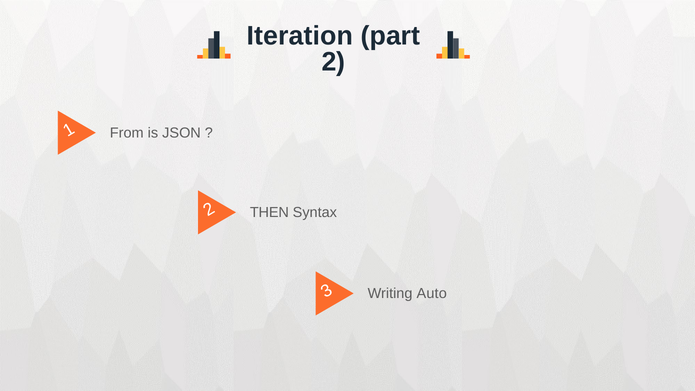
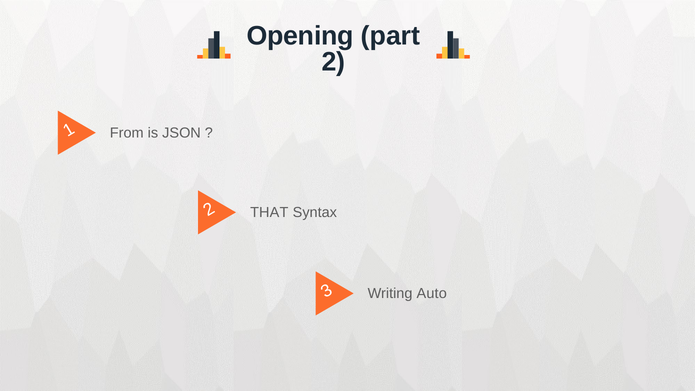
Iteration: Iteration -> Opening
THEN: THEN -> THAT
